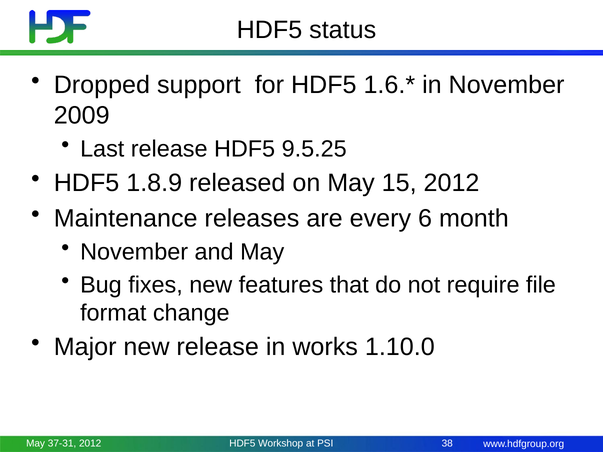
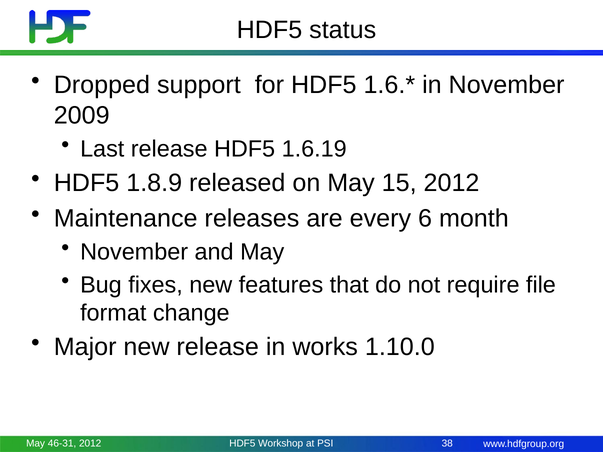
9.5.25: 9.5.25 -> 1.6.19
37-31: 37-31 -> 46-31
